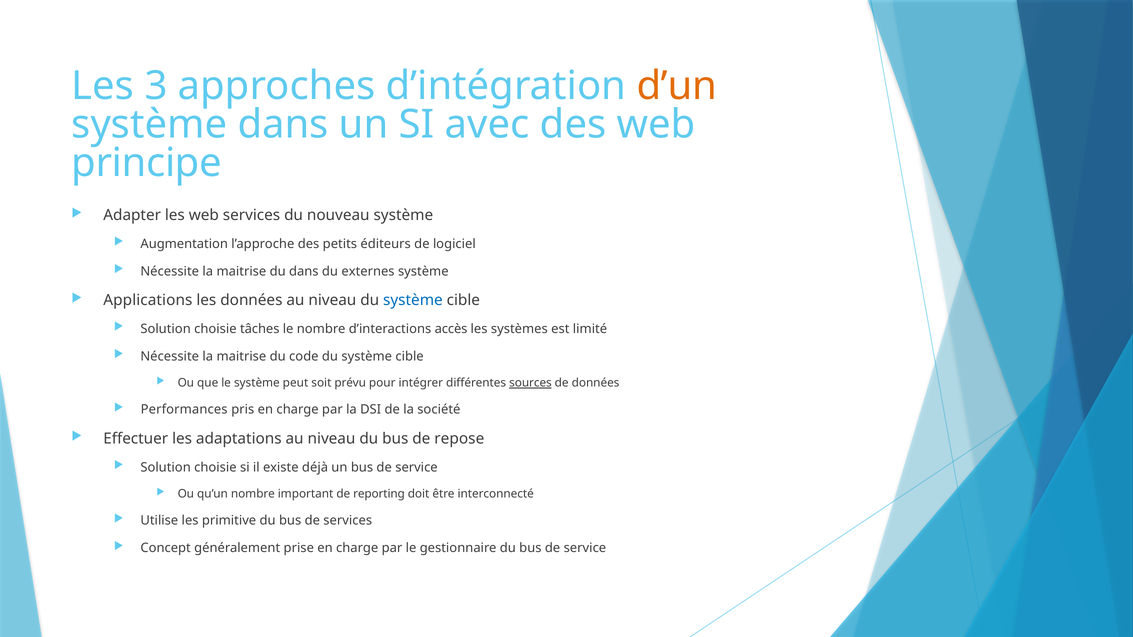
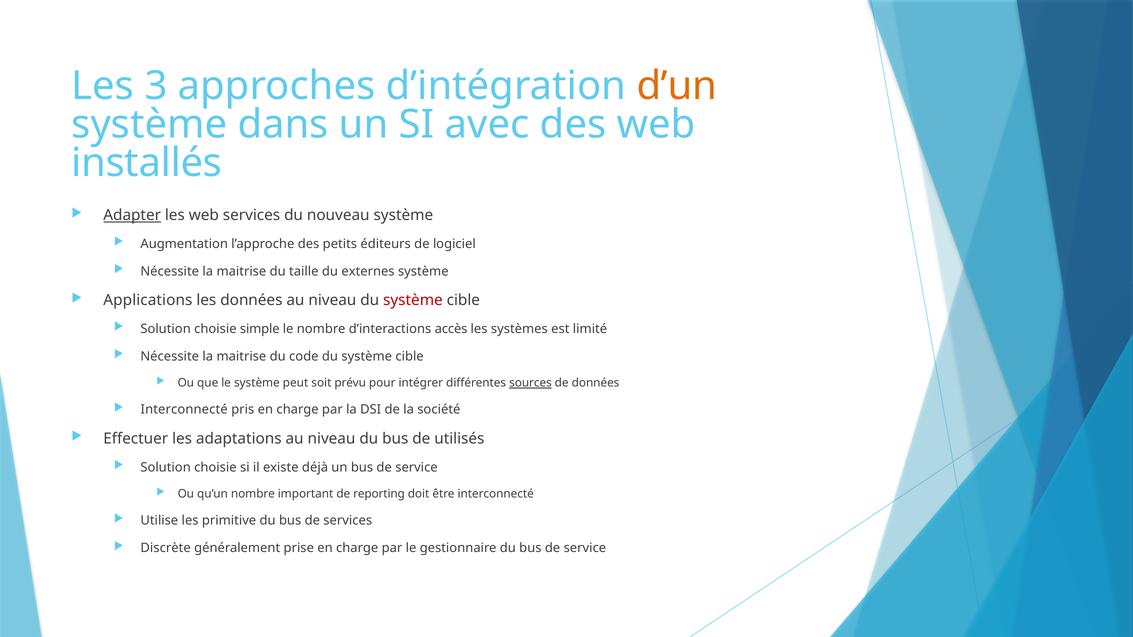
principe: principe -> installés
Adapter underline: none -> present
du dans: dans -> taille
système at (413, 300) colour: blue -> red
tâches: tâches -> simple
Performances at (184, 410): Performances -> Interconnecté
repose: repose -> utilisés
Concept: Concept -> Discrète
